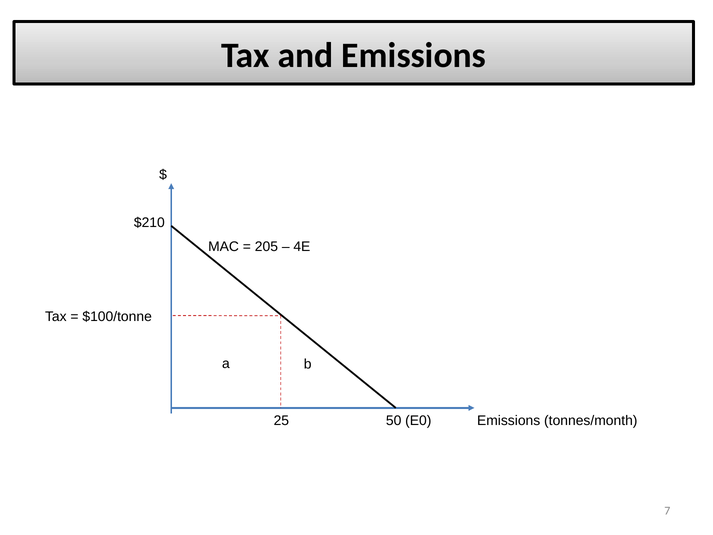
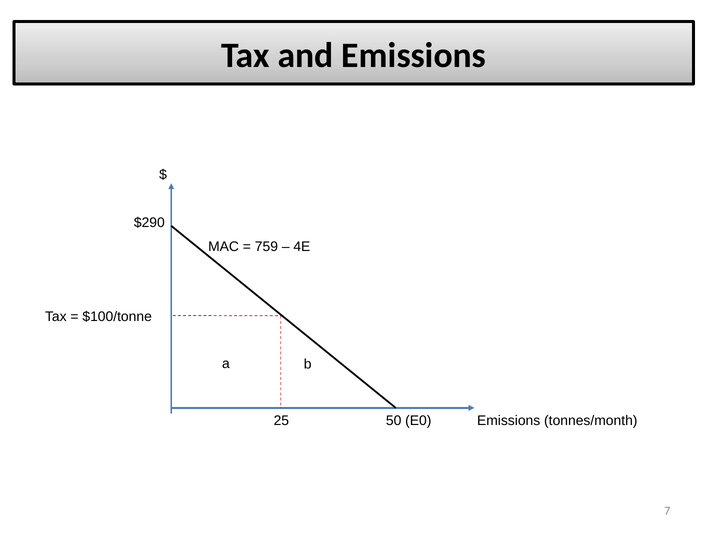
$210: $210 -> $290
205: 205 -> 759
